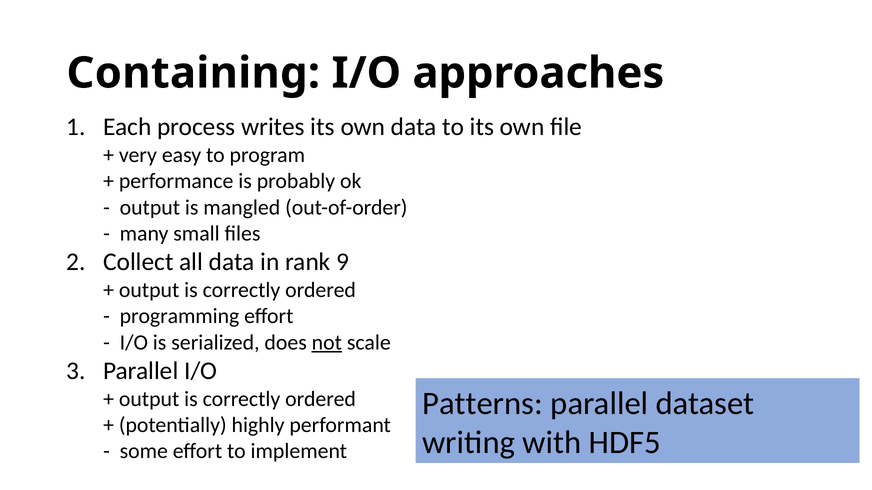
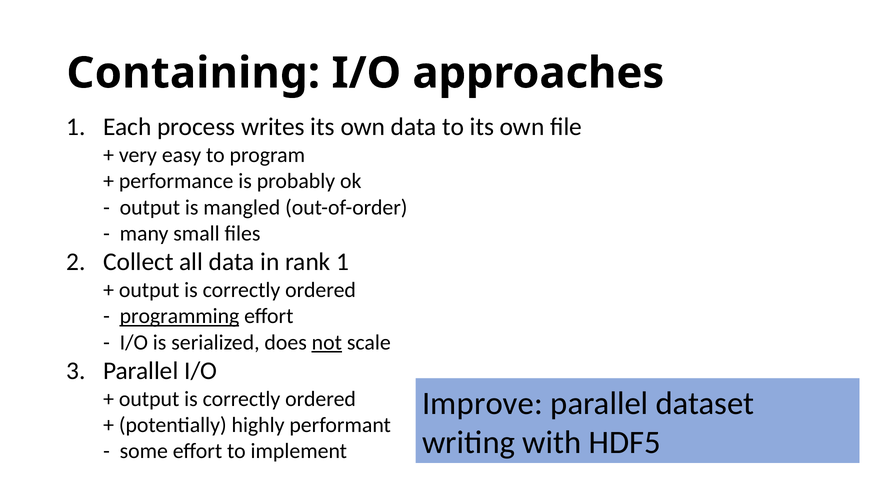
rank 9: 9 -> 1
programming underline: none -> present
Patterns: Patterns -> Improve
